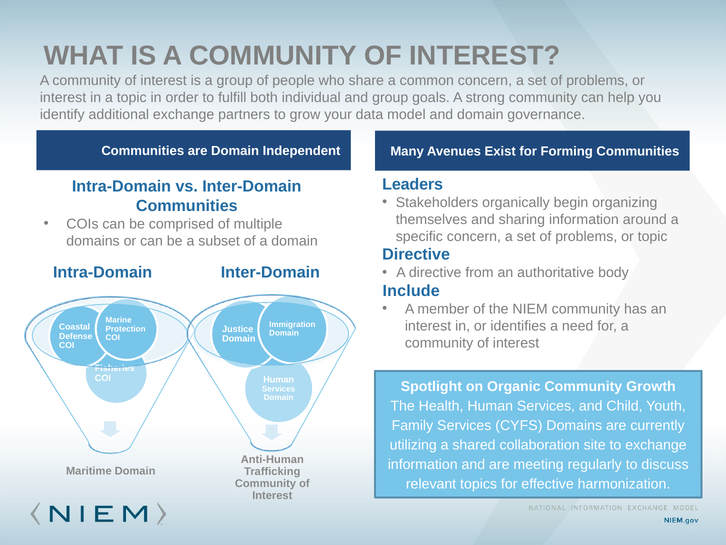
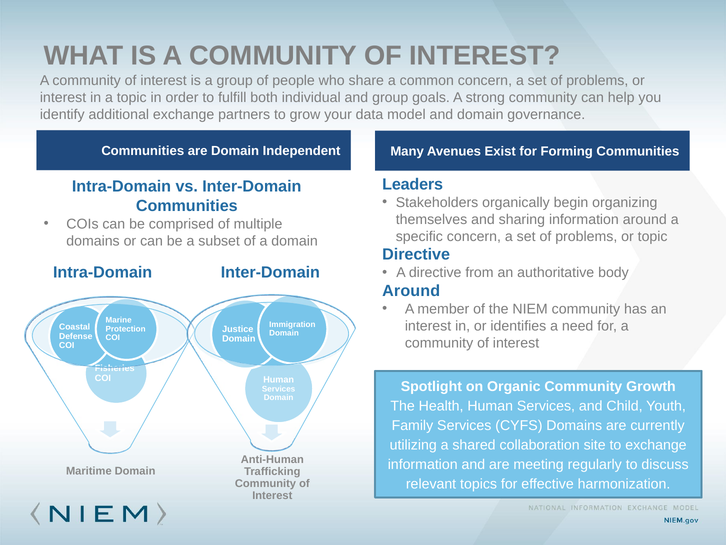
Include at (411, 291): Include -> Around
